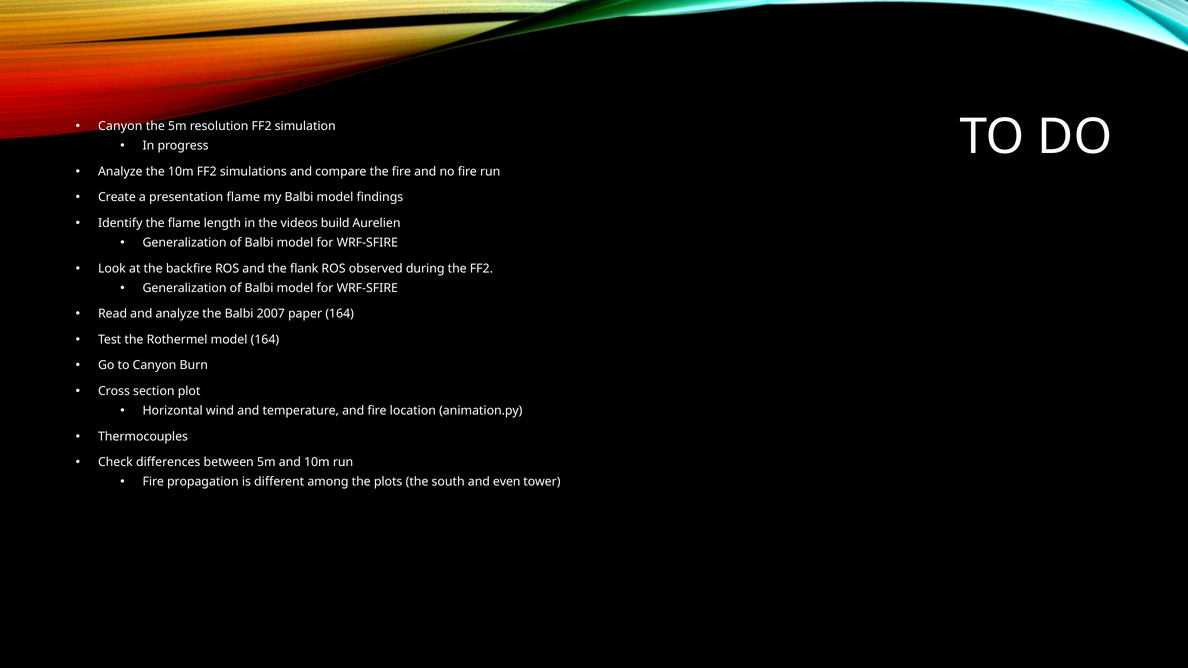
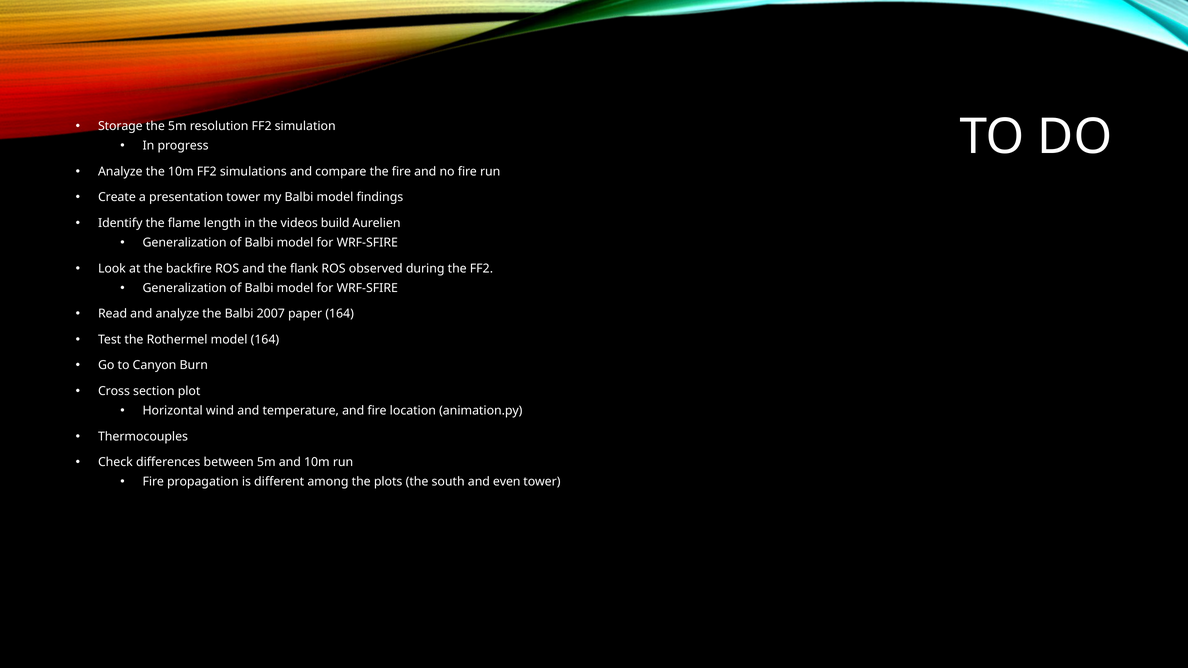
Canyon at (120, 126): Canyon -> Storage
presentation flame: flame -> tower
